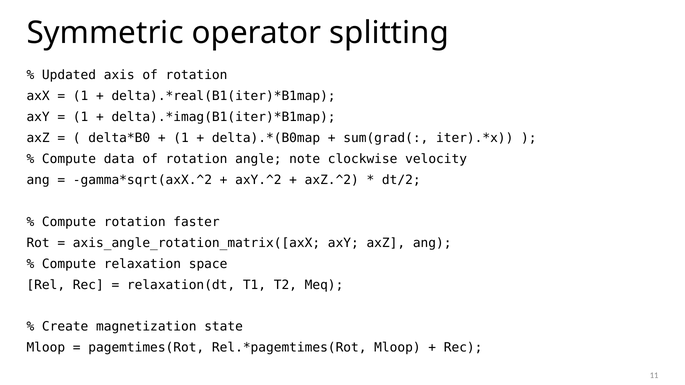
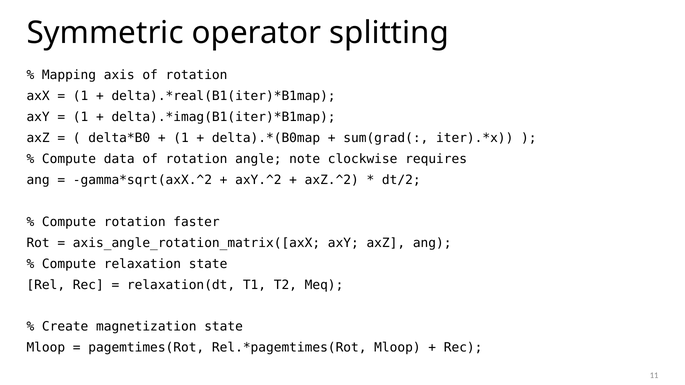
Updated: Updated -> Mapping
velocity: velocity -> requires
relaxation space: space -> state
